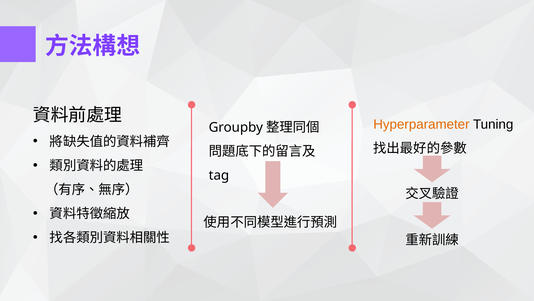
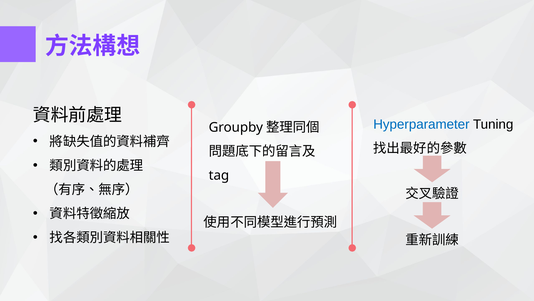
Hyperparameter colour: orange -> blue
